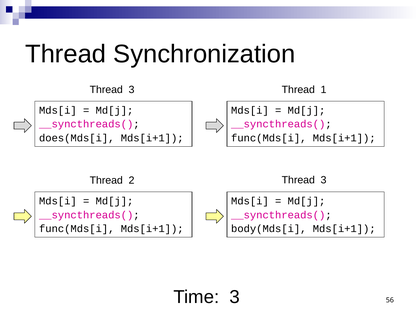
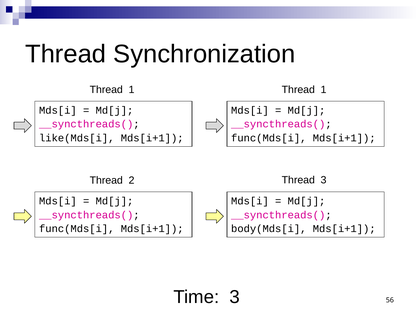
3 at (132, 90): 3 -> 1
does(Mds[i: does(Mds[i -> like(Mds[i
